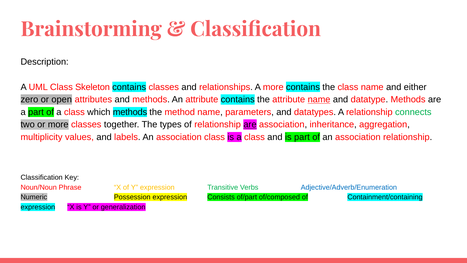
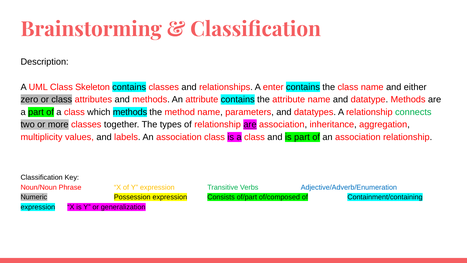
A more: more -> enter
or open: open -> class
name at (319, 99) underline: present -> none
